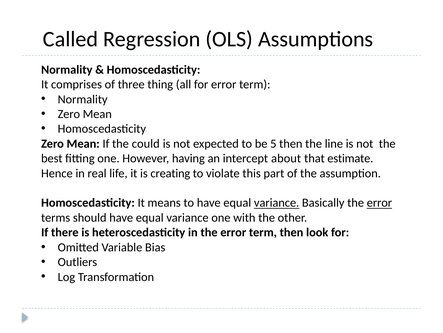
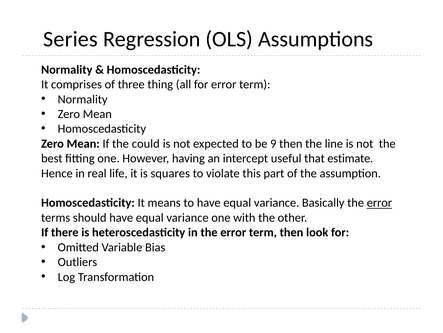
Called: Called -> Series
5: 5 -> 9
about: about -> useful
creating: creating -> squares
variance at (277, 202) underline: present -> none
